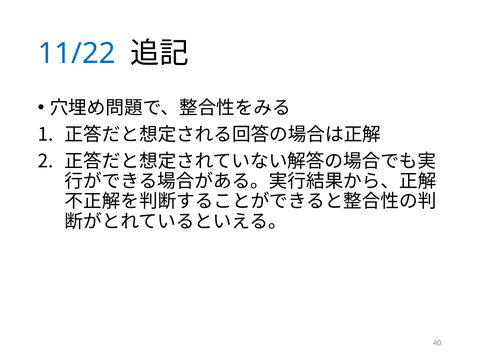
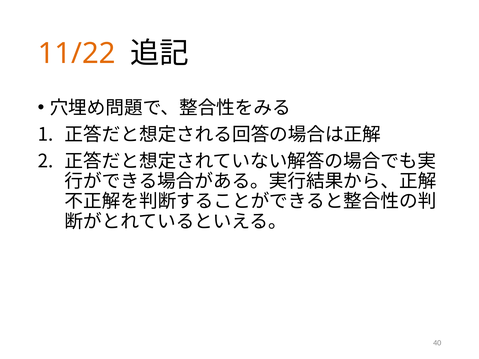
11/22 colour: blue -> orange
